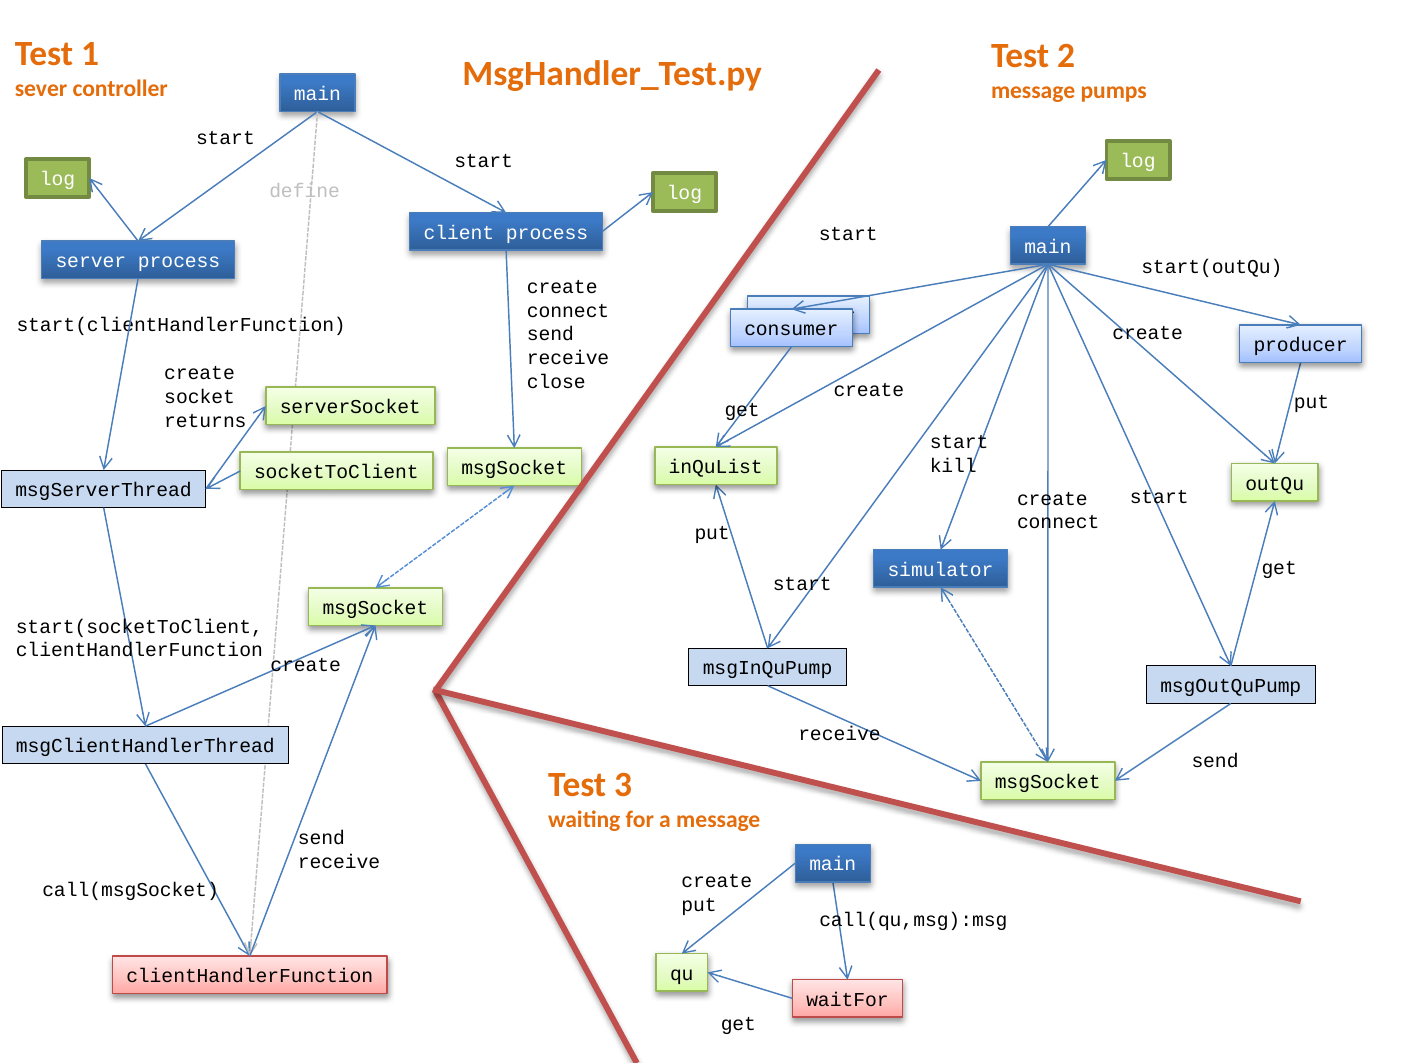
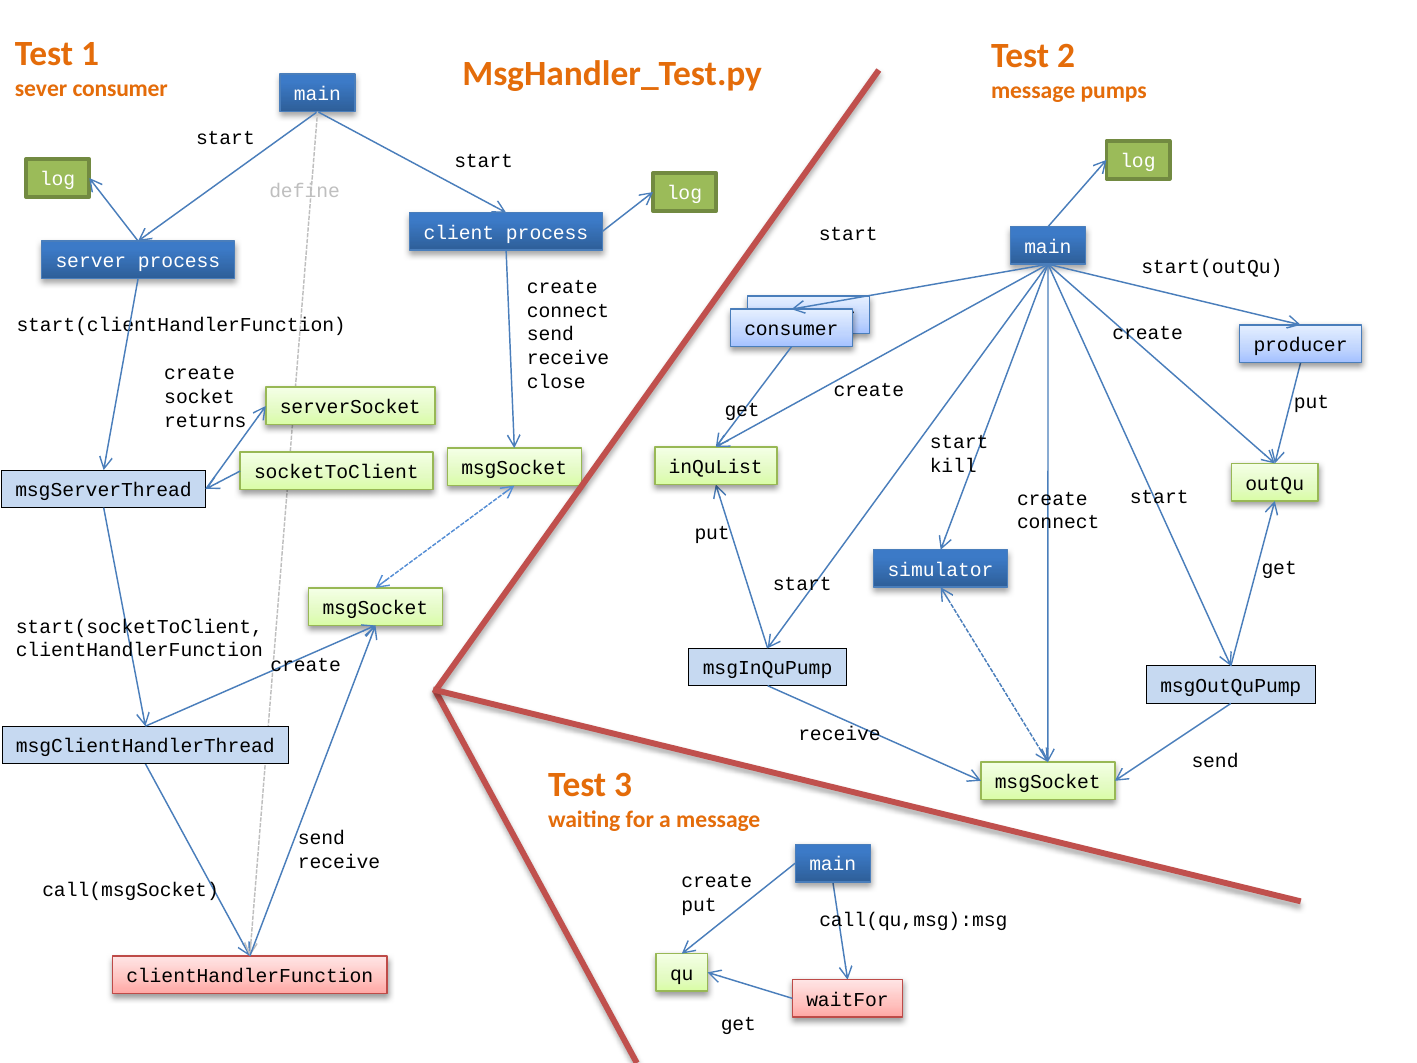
sever controller: controller -> consumer
